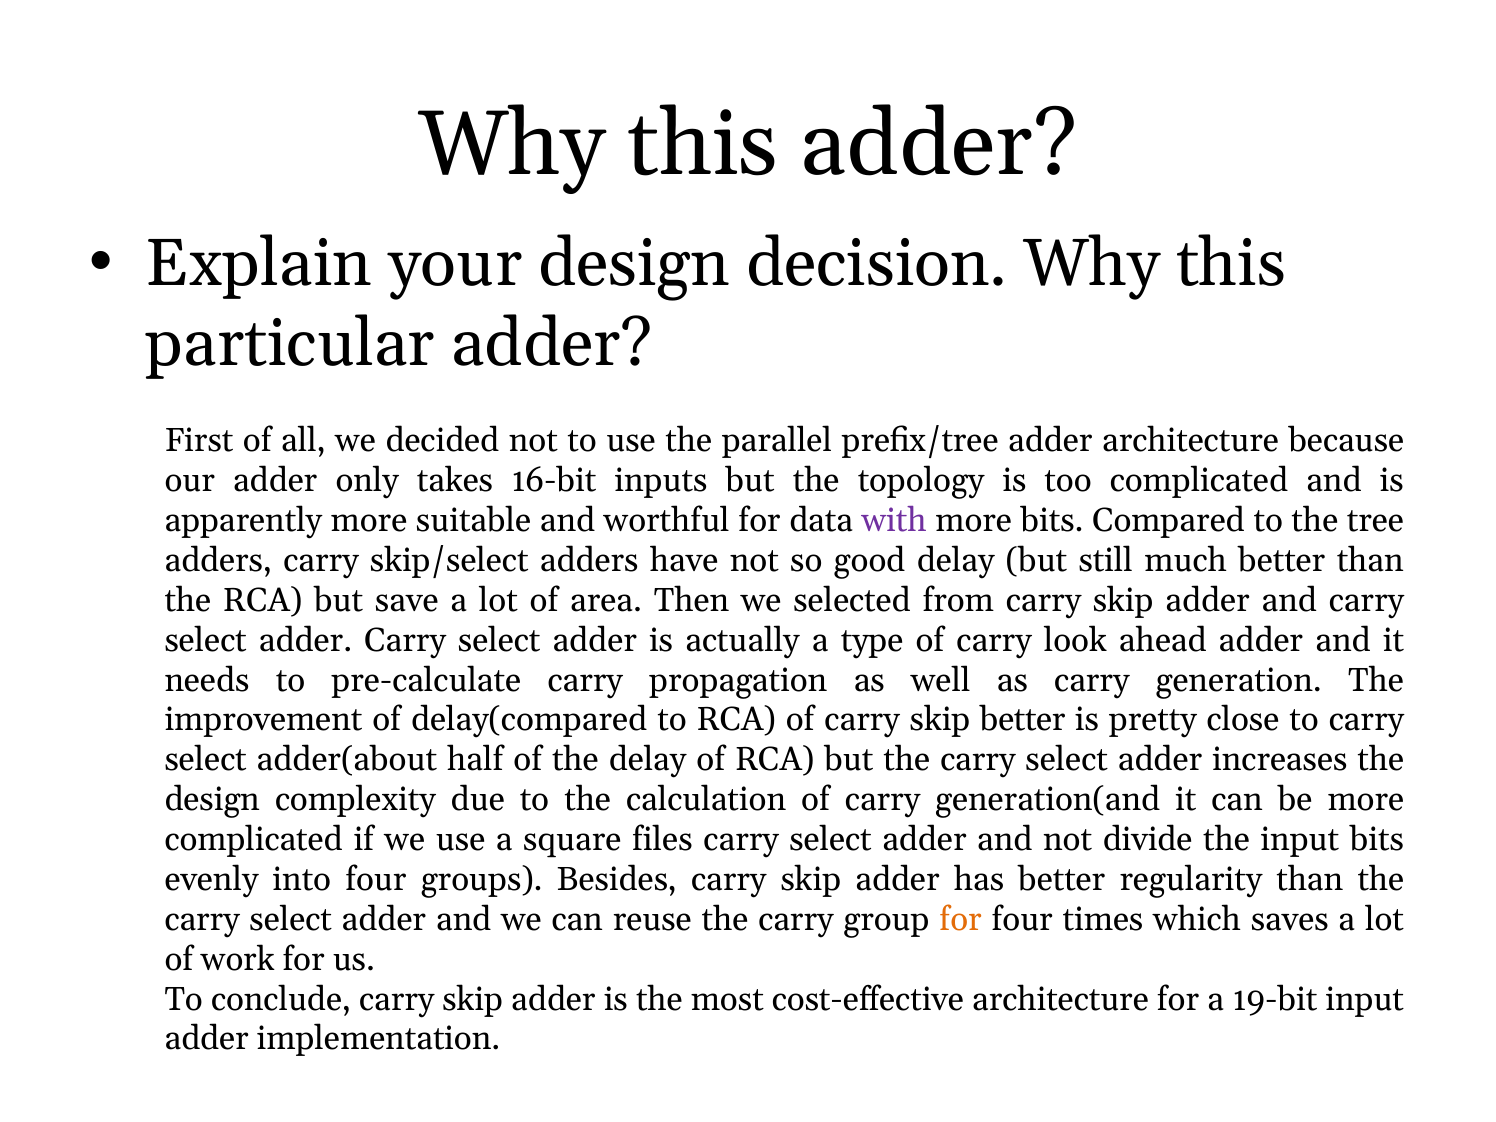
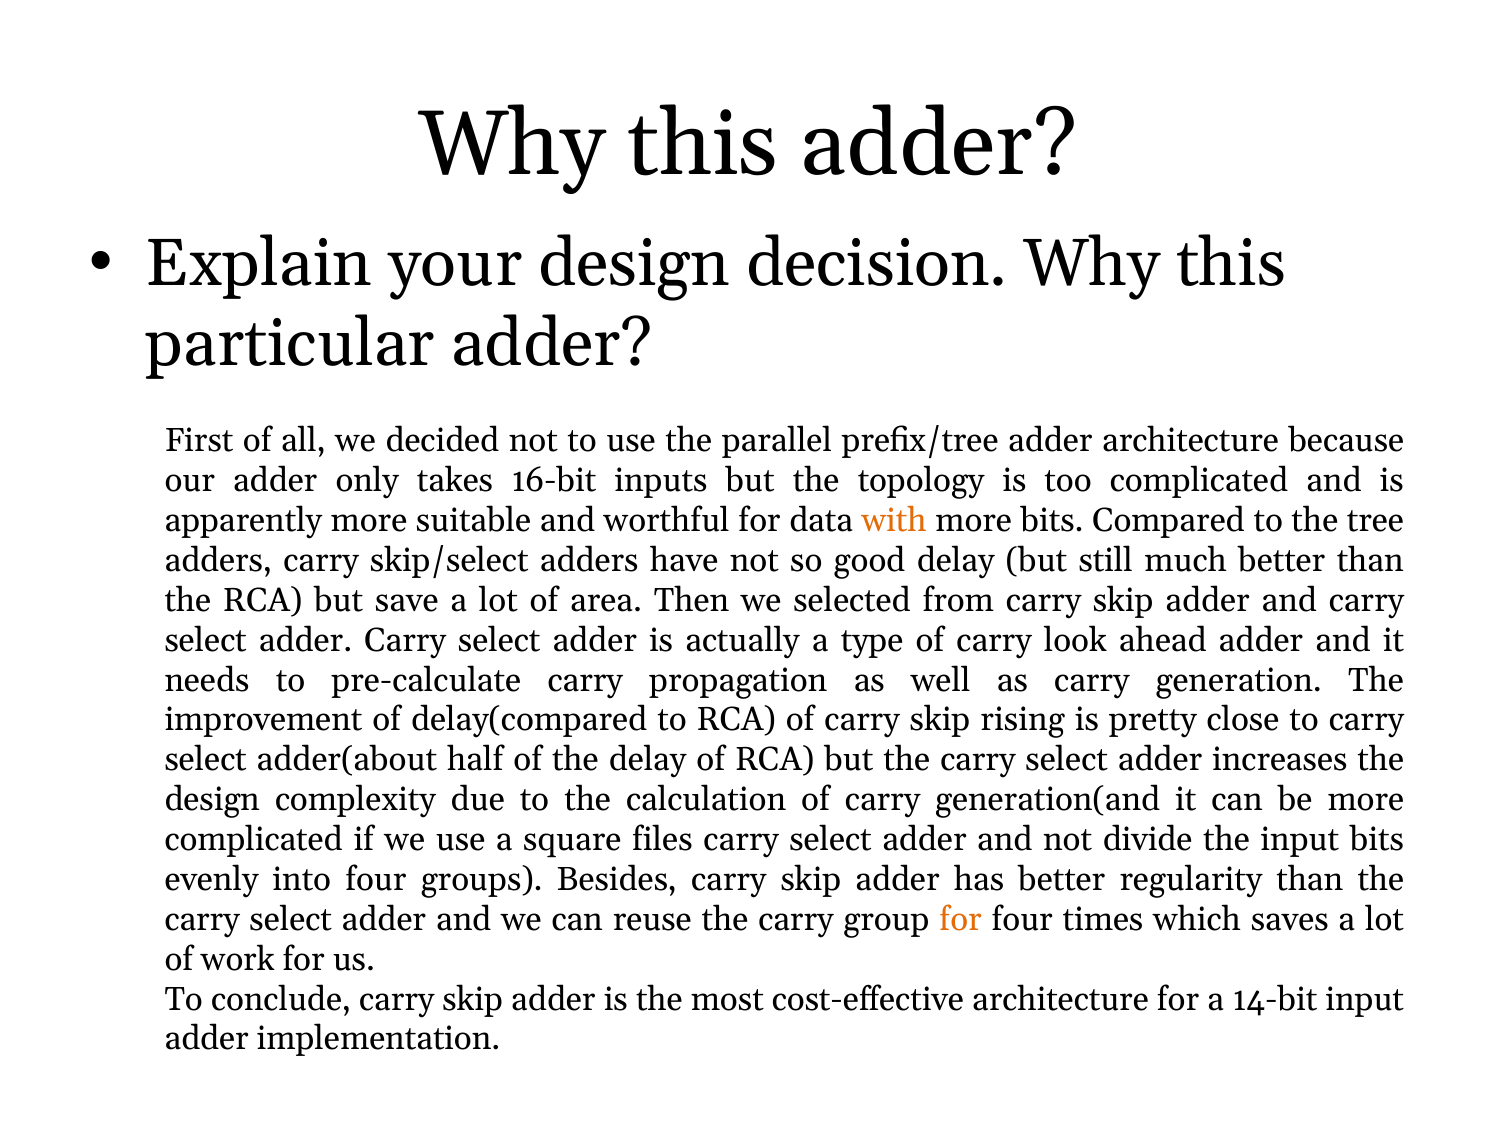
with colour: purple -> orange
skip better: better -> rising
19-bit: 19-bit -> 14-bit
